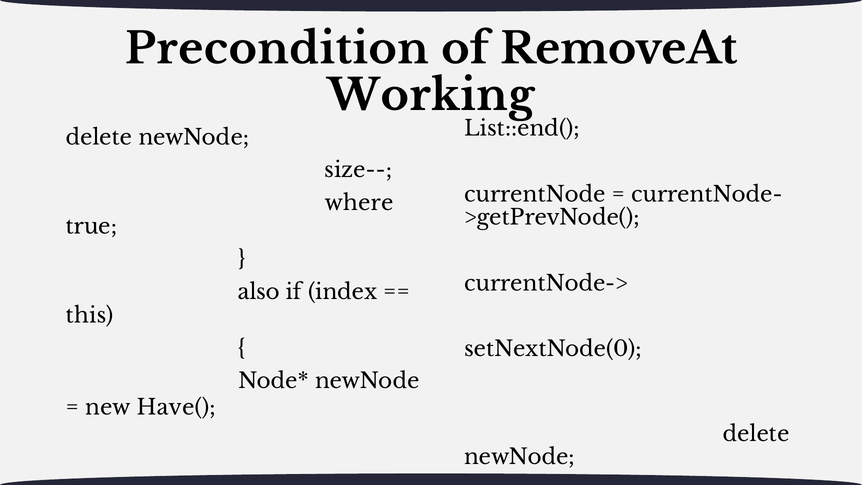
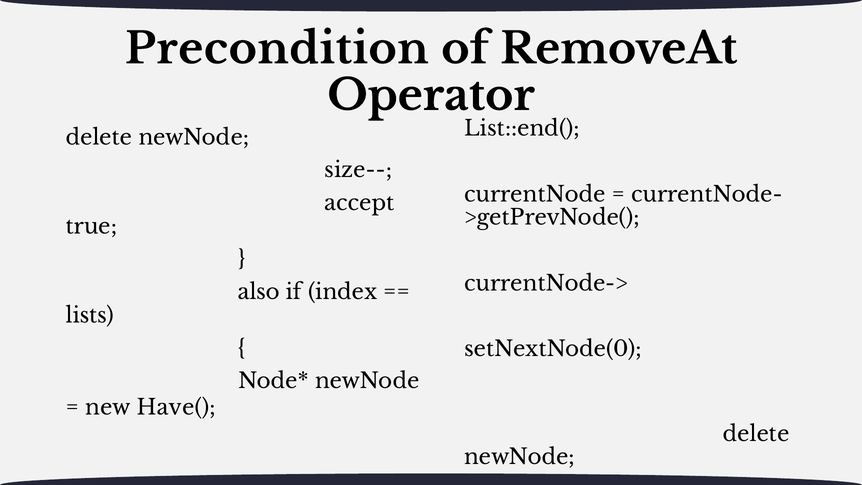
Working: Working -> Operator
where: where -> accept
this: this -> lists
